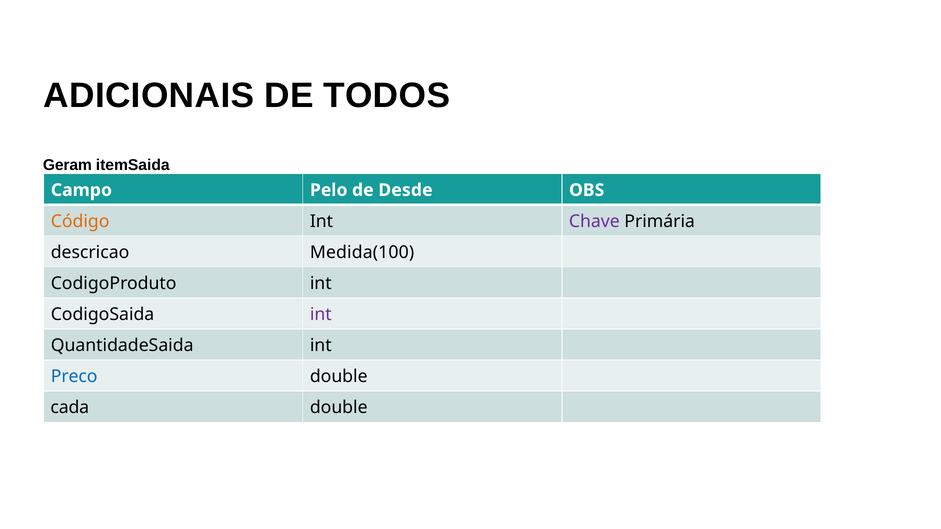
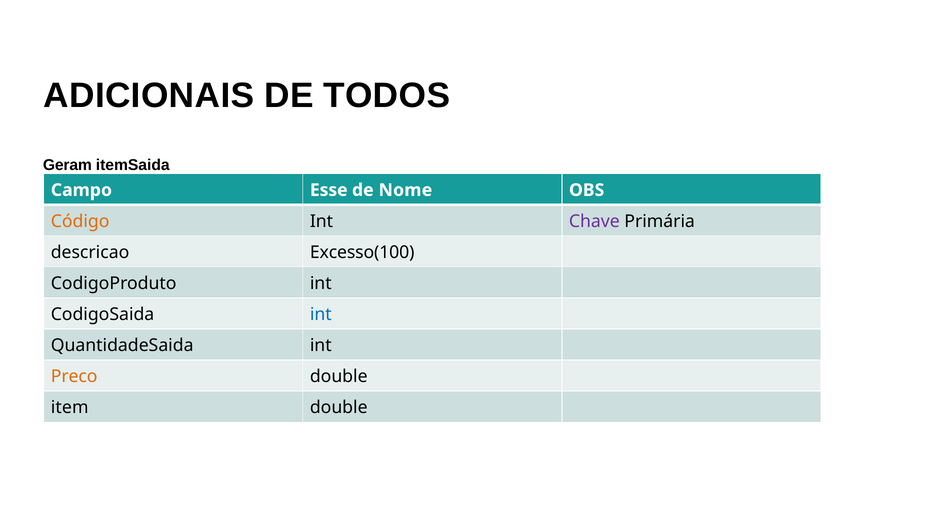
Pelo: Pelo -> Esse
Desde: Desde -> Nome
Medida(100: Medida(100 -> Excesso(100
int at (321, 315) colour: purple -> blue
Preco colour: blue -> orange
cada: cada -> item
